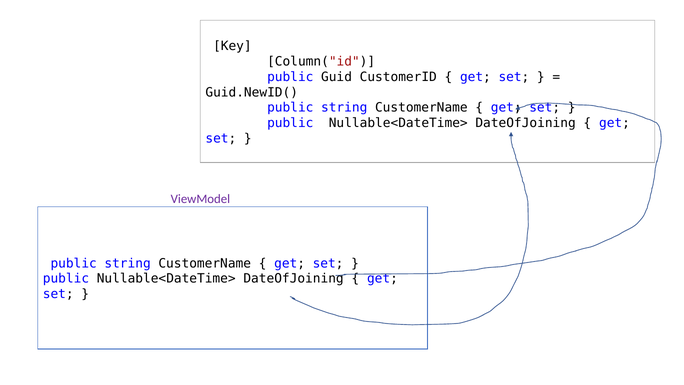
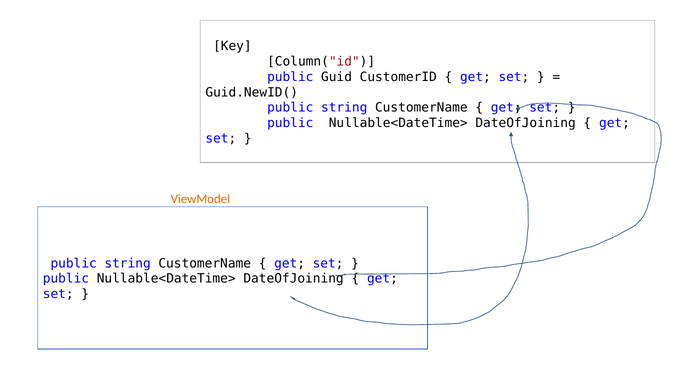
ViewModel colour: purple -> orange
